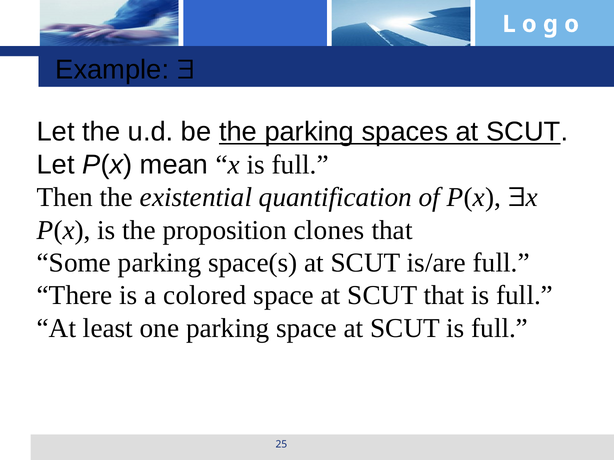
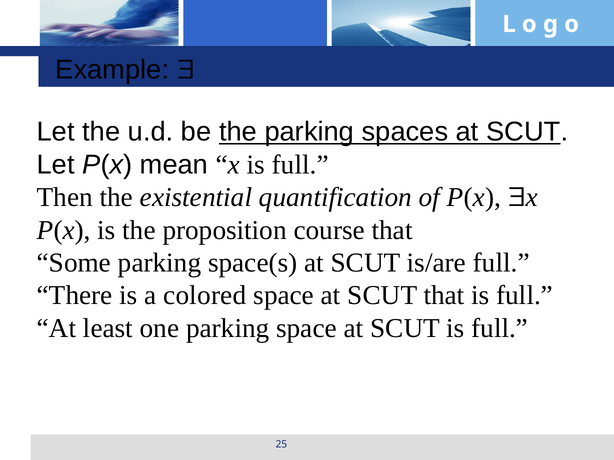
clones: clones -> course
